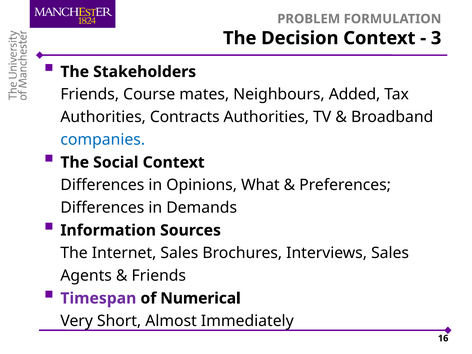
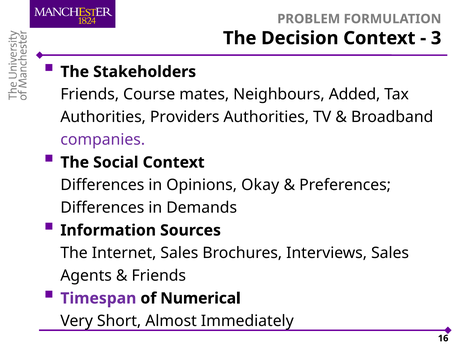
Contracts: Contracts -> Providers
companies colour: blue -> purple
What: What -> Okay
